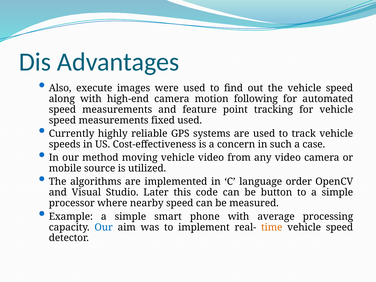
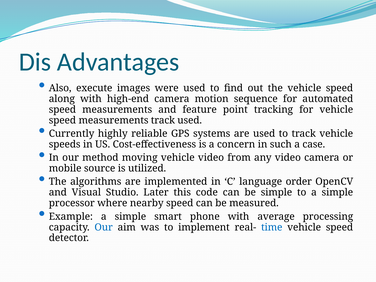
following: following -> sequence
measurements fixed: fixed -> track
be button: button -> simple
time colour: orange -> blue
